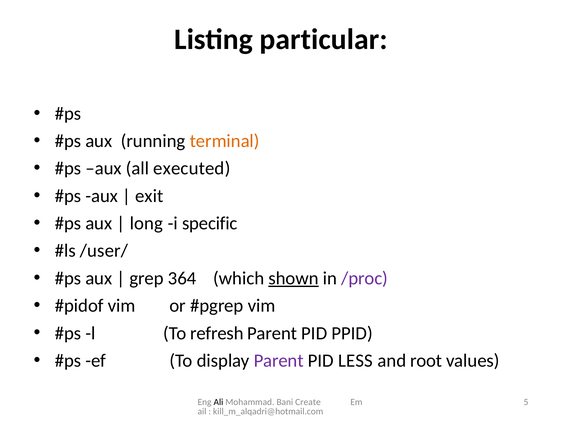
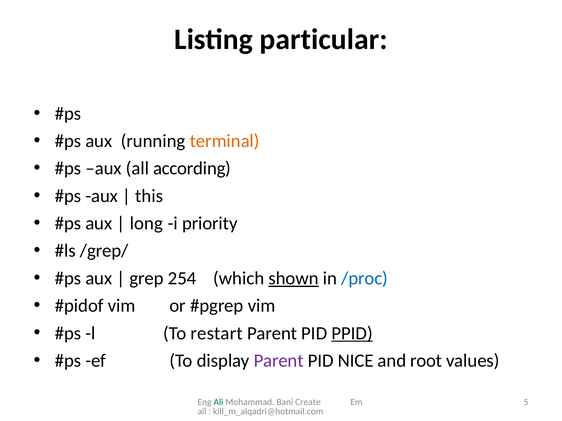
executed: executed -> according
exit: exit -> this
specific: specific -> priority
/user/: /user/ -> /grep/
364: 364 -> 254
/proc colour: purple -> blue
refresh: refresh -> restart
PPID underline: none -> present
LESS: LESS -> NICE
Ali colour: black -> green
